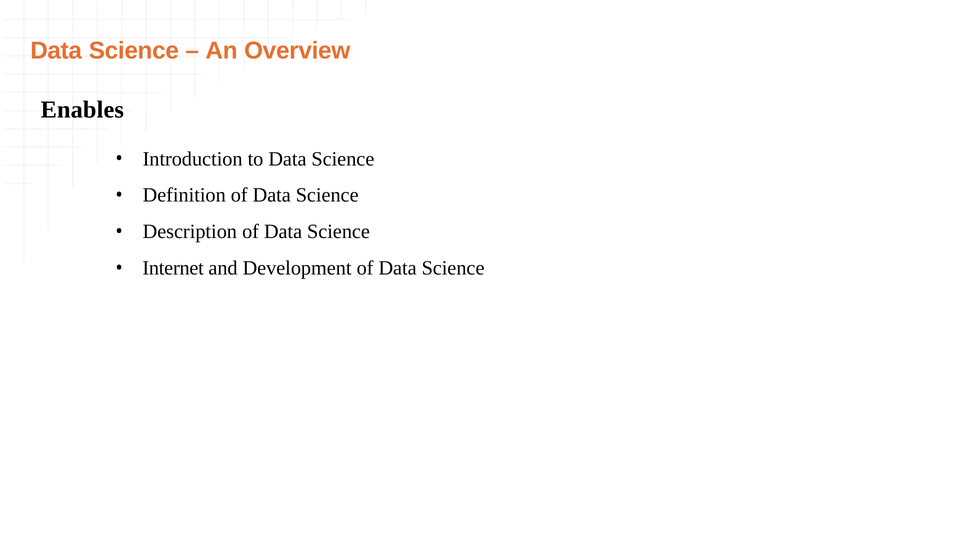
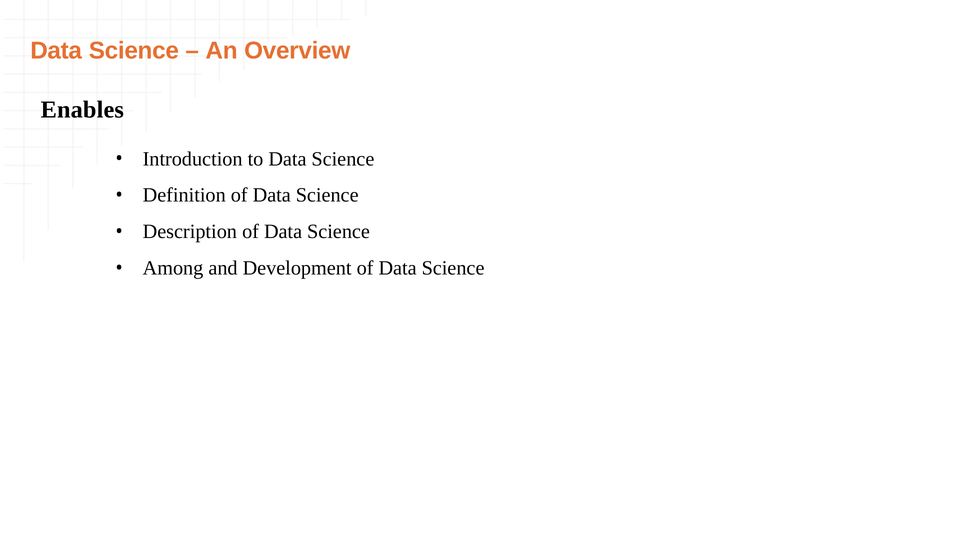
Internet: Internet -> Among
